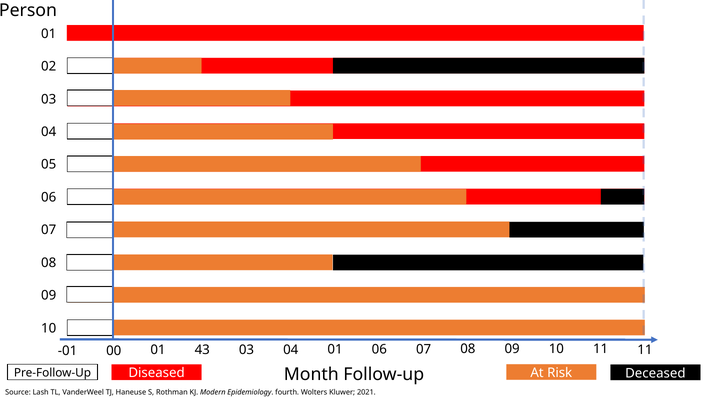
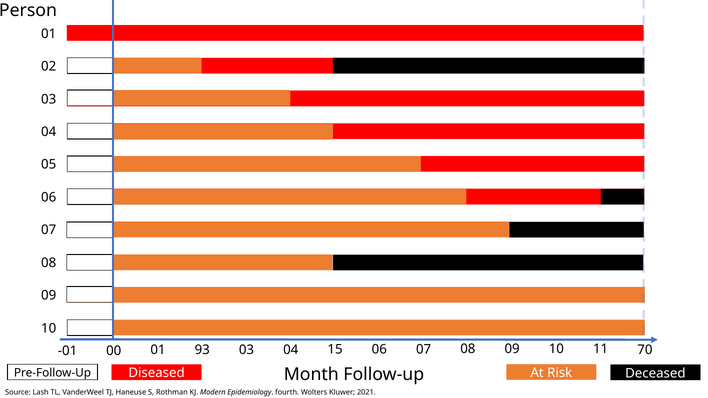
43: 43 -> 93
00 01: 01 -> 15
11 11: 11 -> 70
